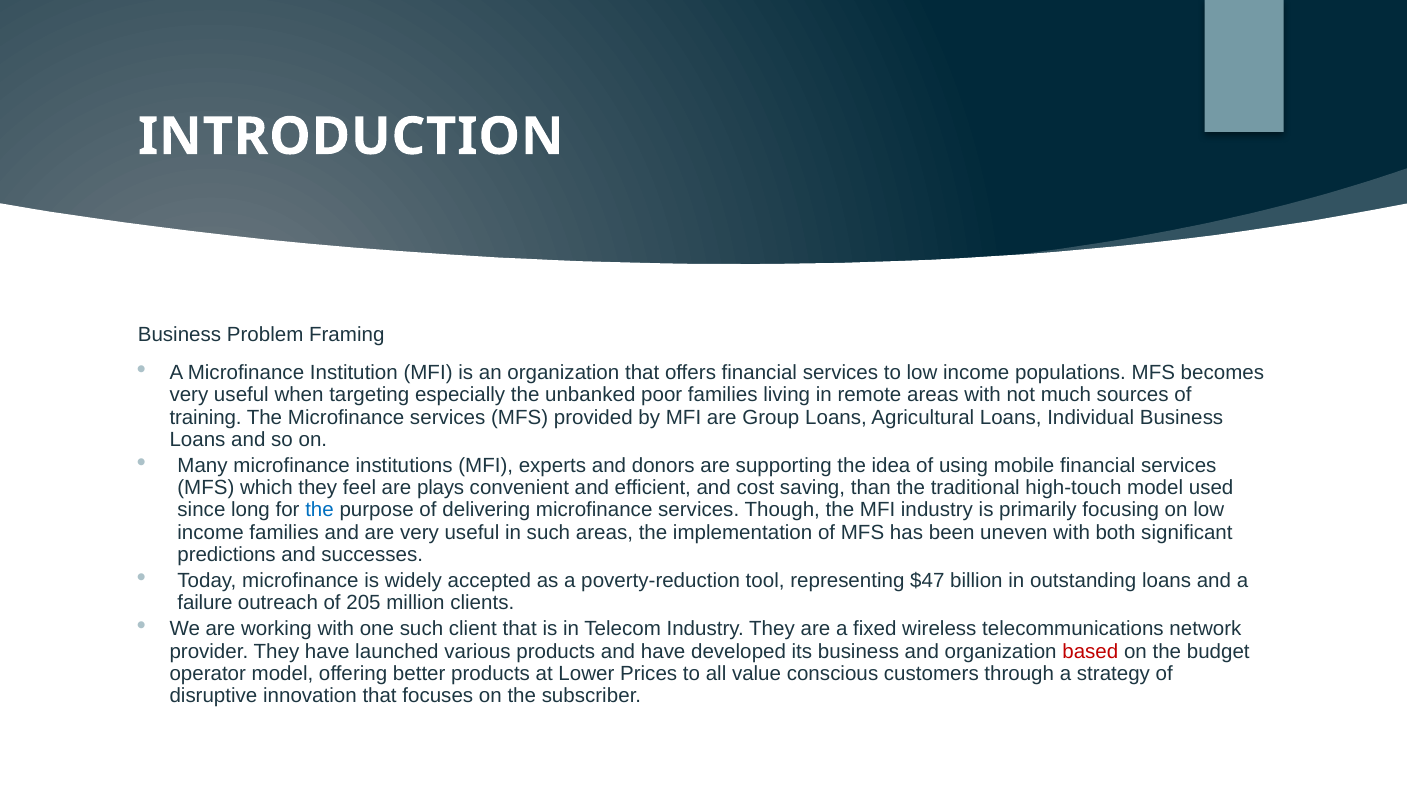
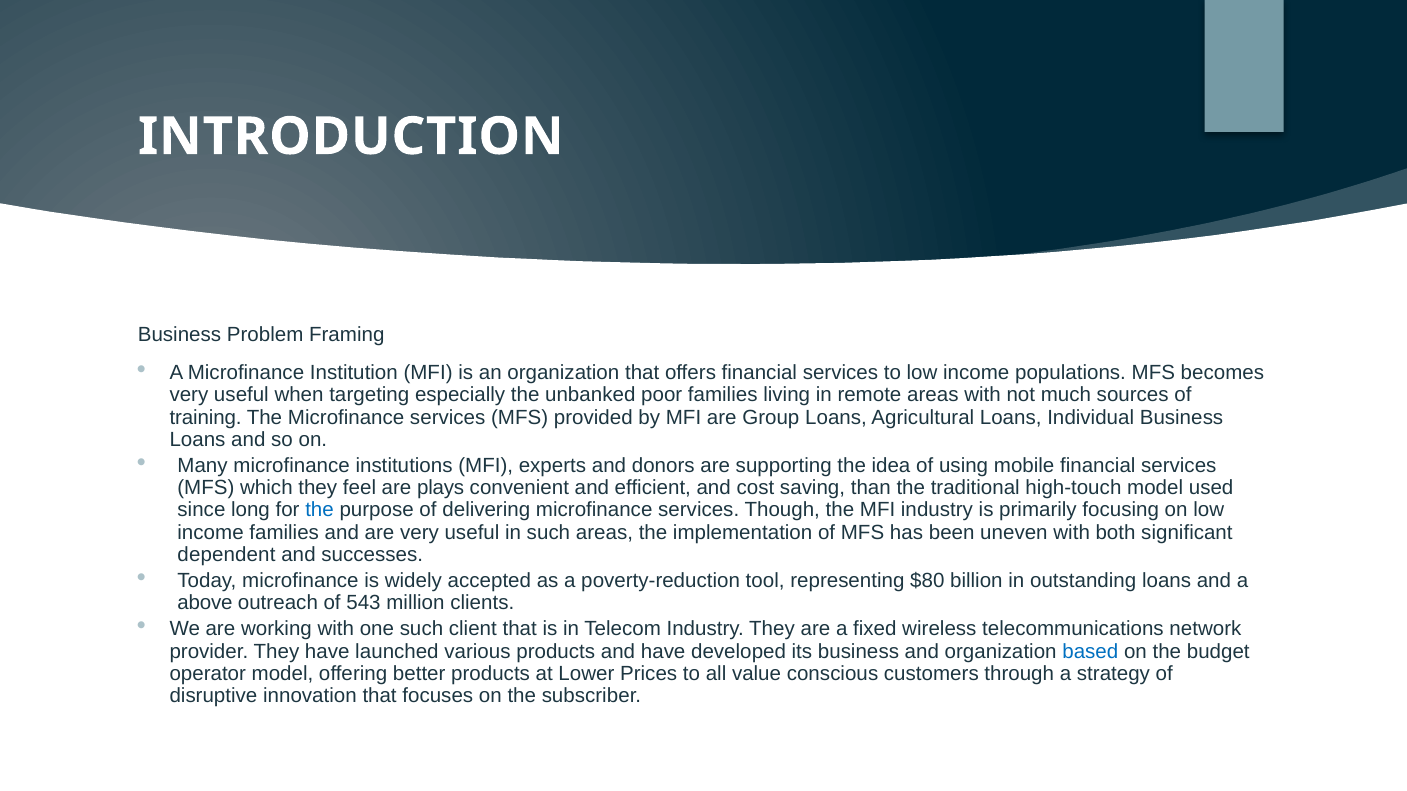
predictions: predictions -> dependent
$47: $47 -> $80
failure: failure -> above
205: 205 -> 543
based colour: red -> blue
